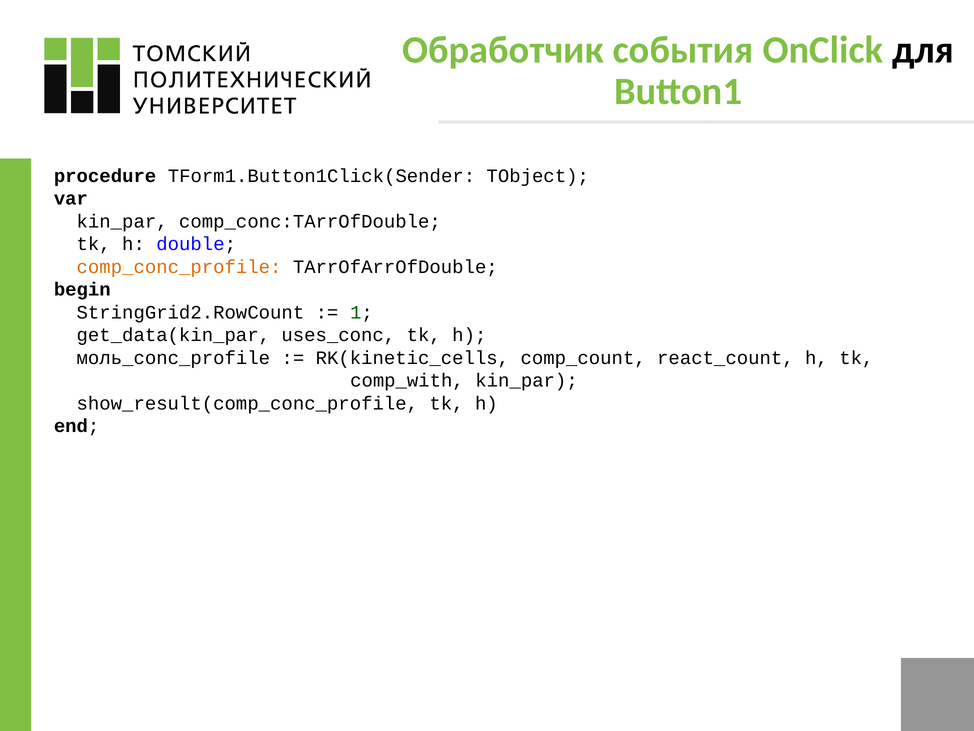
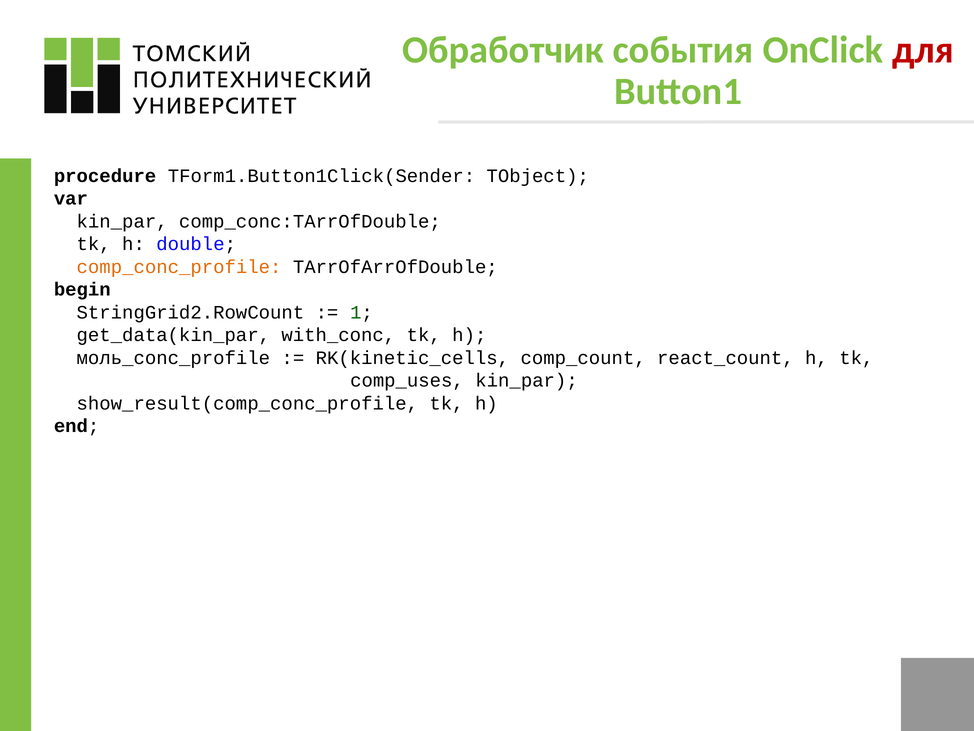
для colour: black -> red
uses_conc: uses_conc -> with_conc
comp_with: comp_with -> comp_uses
